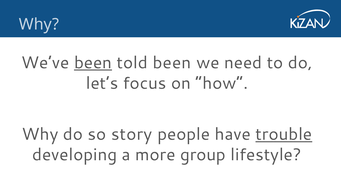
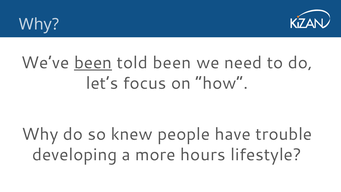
story: story -> knew
trouble underline: present -> none
group: group -> hours
